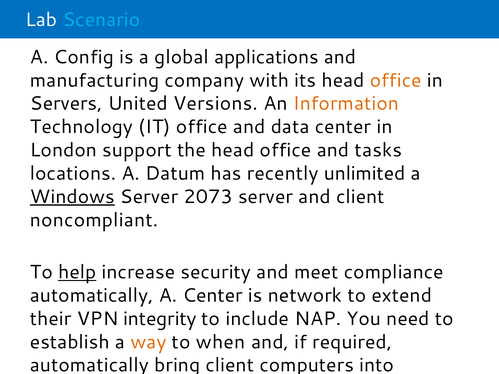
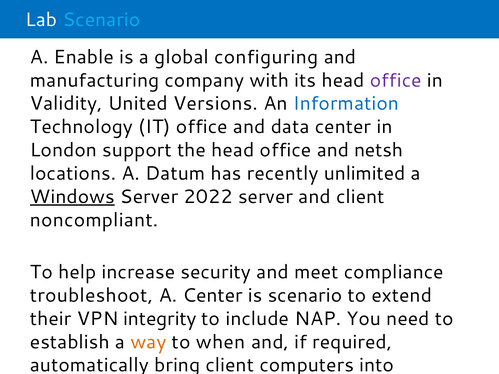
Config: Config -> Enable
applications: applications -> configuring
office at (396, 80) colour: orange -> purple
Servers: Servers -> Validity
Information colour: orange -> blue
tasks: tasks -> netsh
2073: 2073 -> 2022
help underline: present -> none
automatically at (92, 296): automatically -> troubleshoot
is network: network -> scenario
